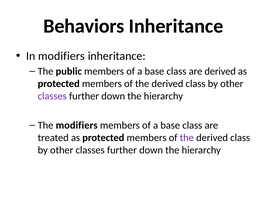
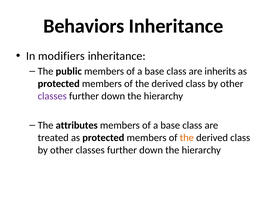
are derived: derived -> inherits
The modifiers: modifiers -> attributes
the at (187, 138) colour: purple -> orange
